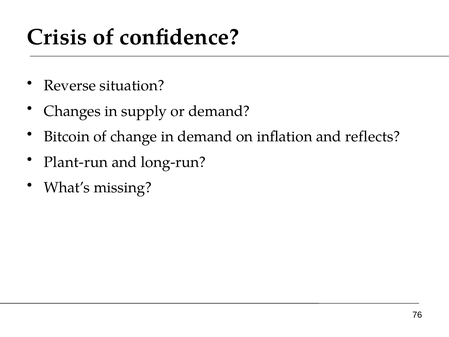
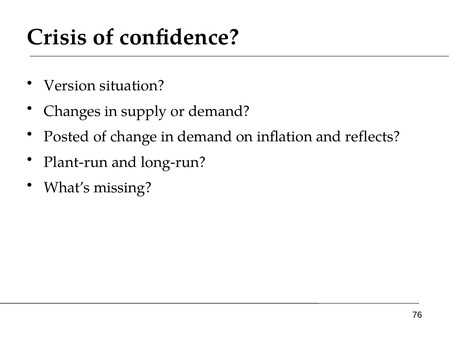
Reverse: Reverse -> Version
Bitcoin: Bitcoin -> Posted
